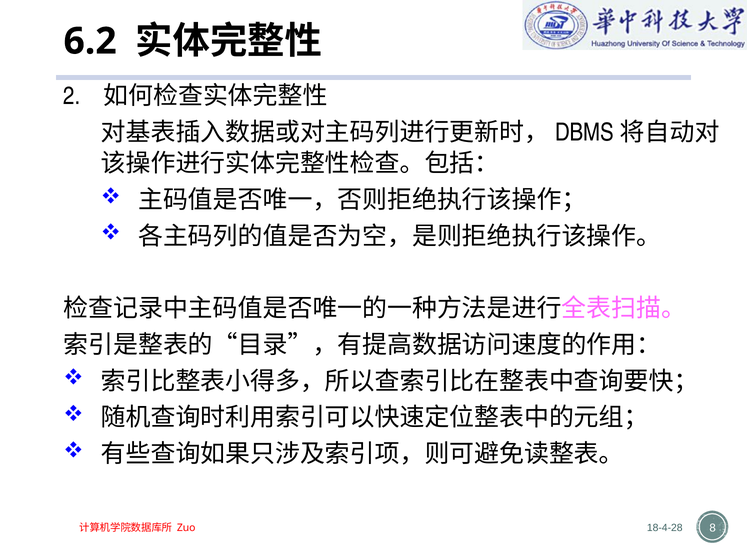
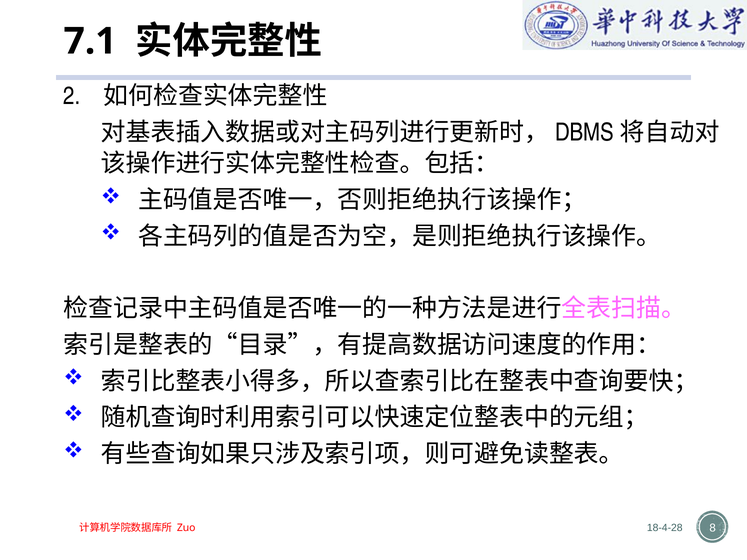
6.2: 6.2 -> 7.1
